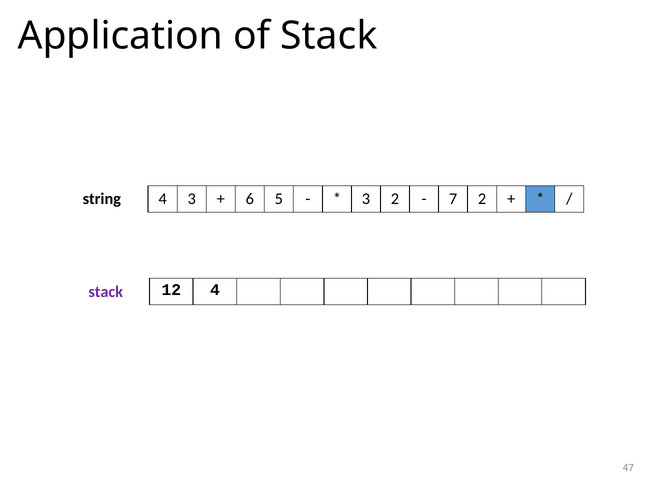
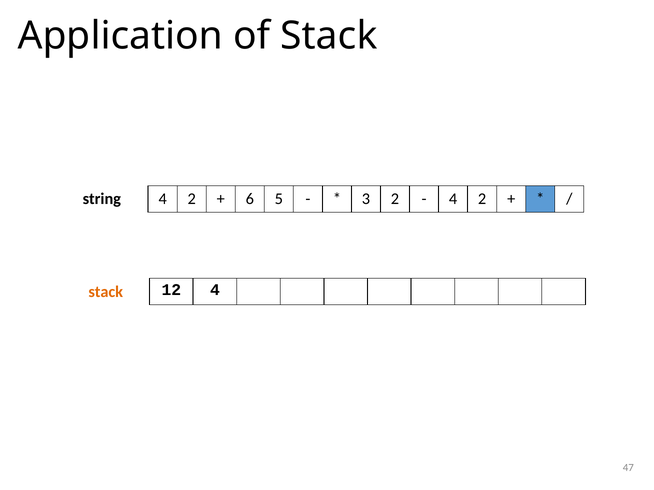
string 4 3: 3 -> 2
7 at (453, 199): 7 -> 4
stack at (106, 292) colour: purple -> orange
